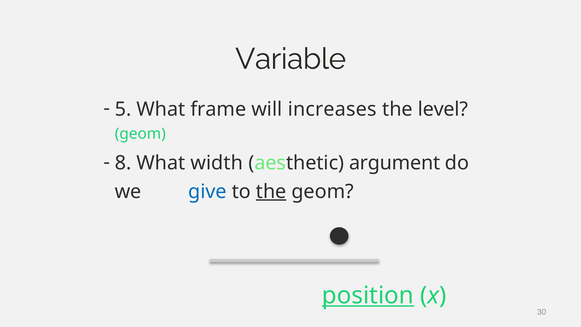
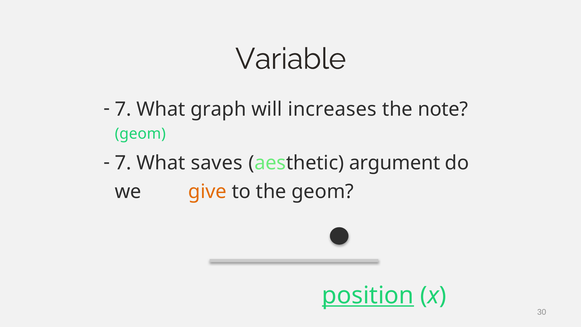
5 at (123, 109): 5 -> 7
frame: frame -> graph
level: level -> note
8 at (123, 163): 8 -> 7
width: width -> saves
give colour: blue -> orange
the at (271, 191) underline: present -> none
